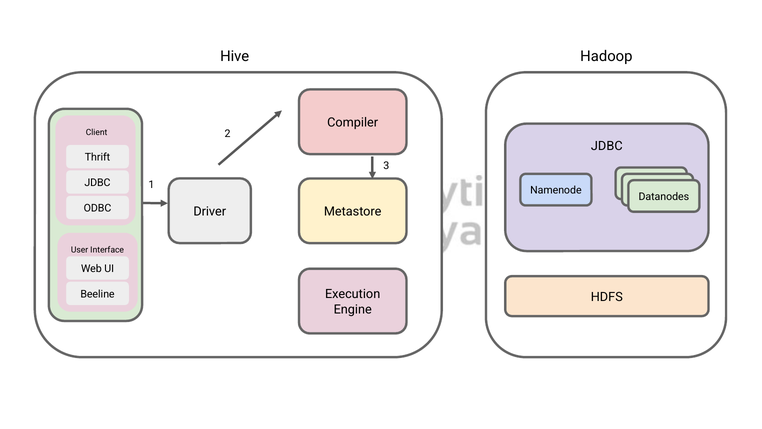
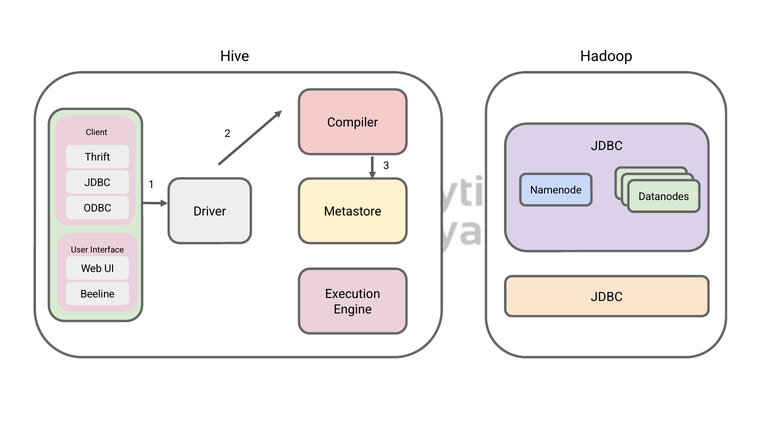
HDFS at (607, 297): HDFS -> JDBC
